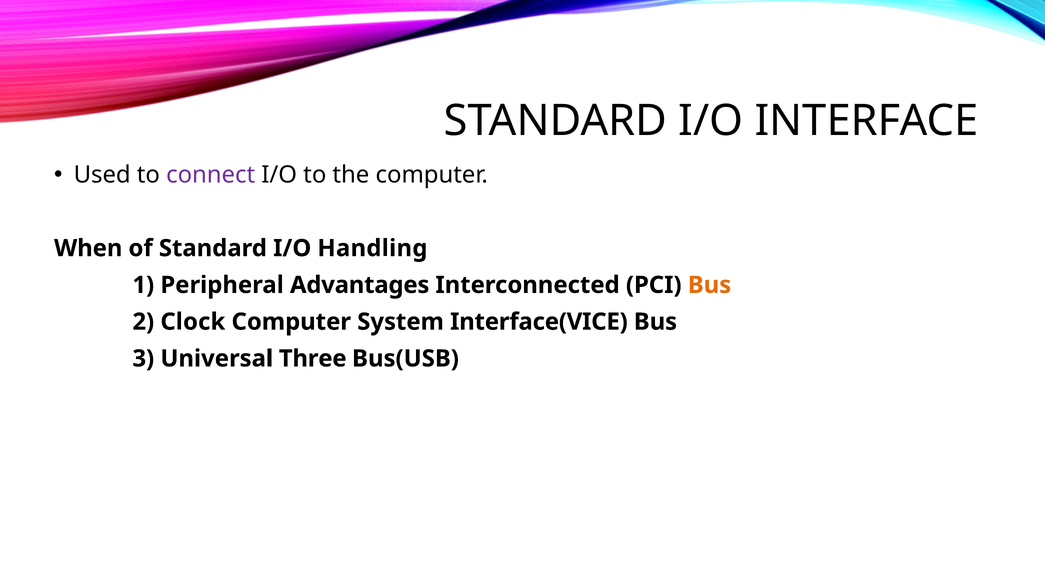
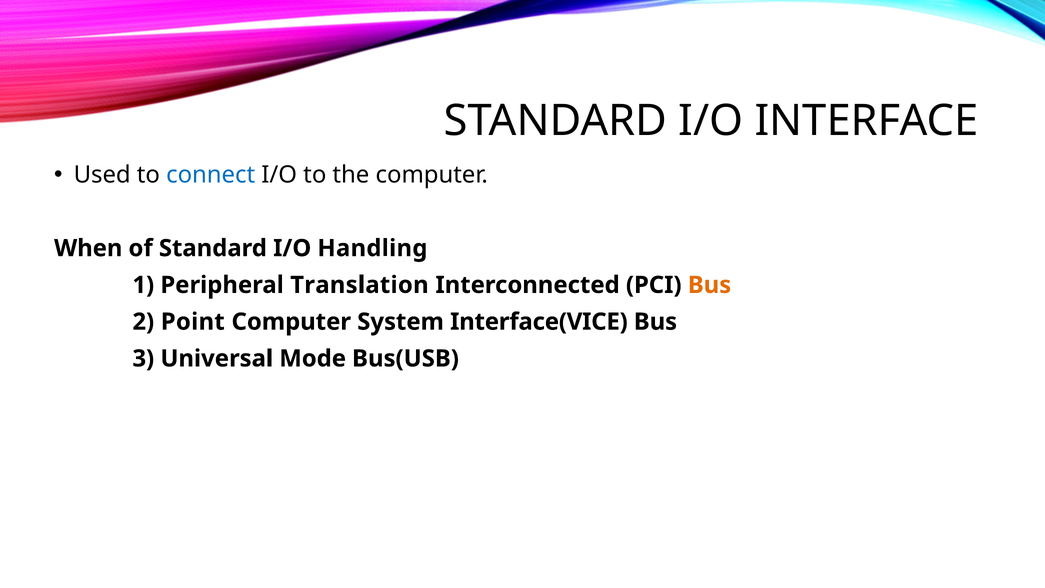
connect colour: purple -> blue
Advantages: Advantages -> Translation
Clock: Clock -> Point
Three: Three -> Mode
